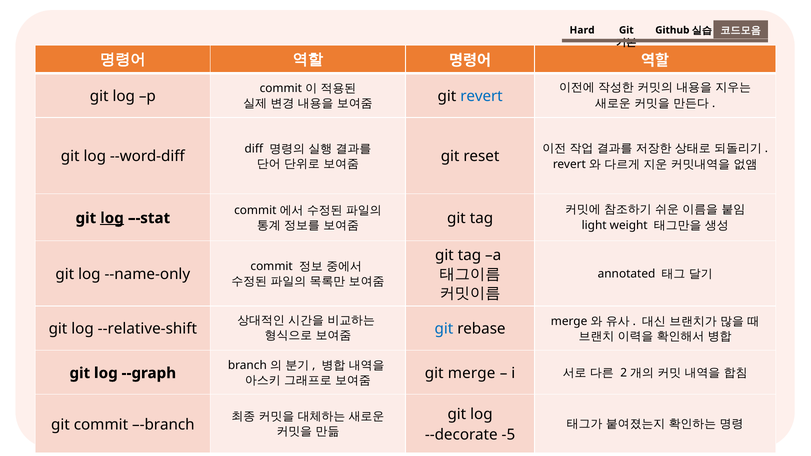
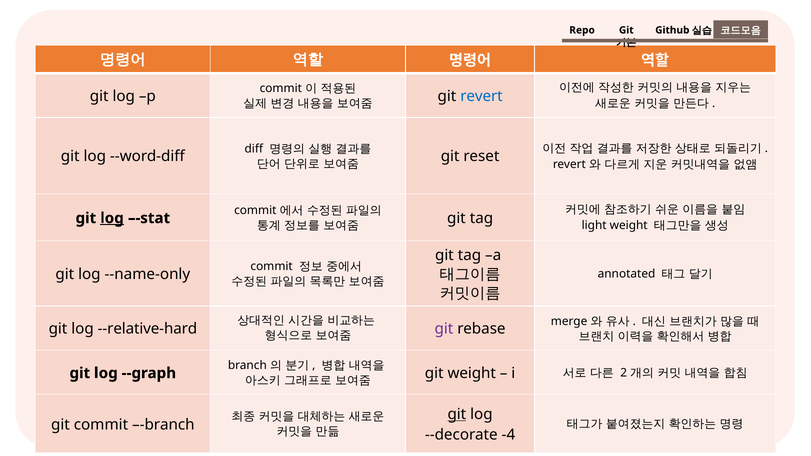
Hard: Hard -> Repo
--relative-shift: --relative-shift -> --relative-hard
git at (444, 329) colour: blue -> purple
git merge: merge -> weight
git at (457, 414) underline: none -> present
-5: -5 -> -4
